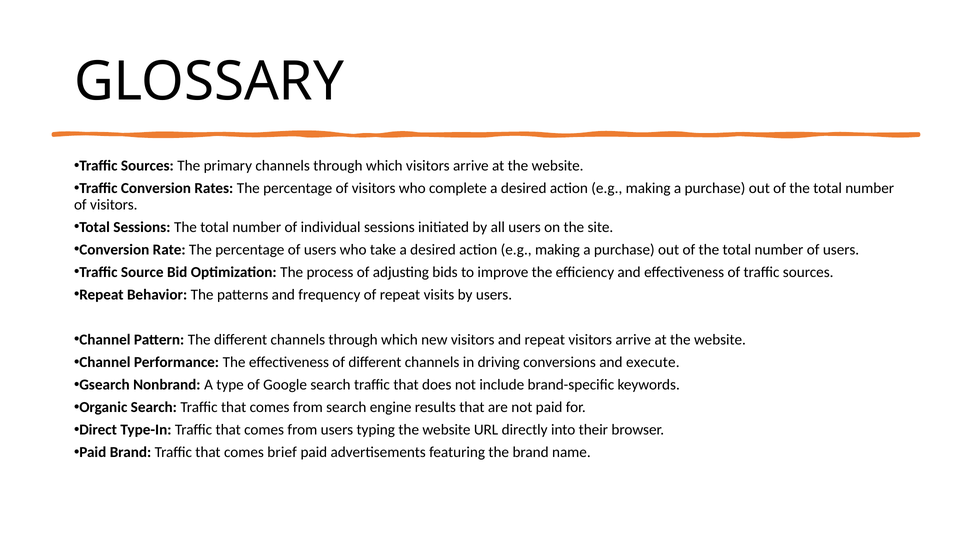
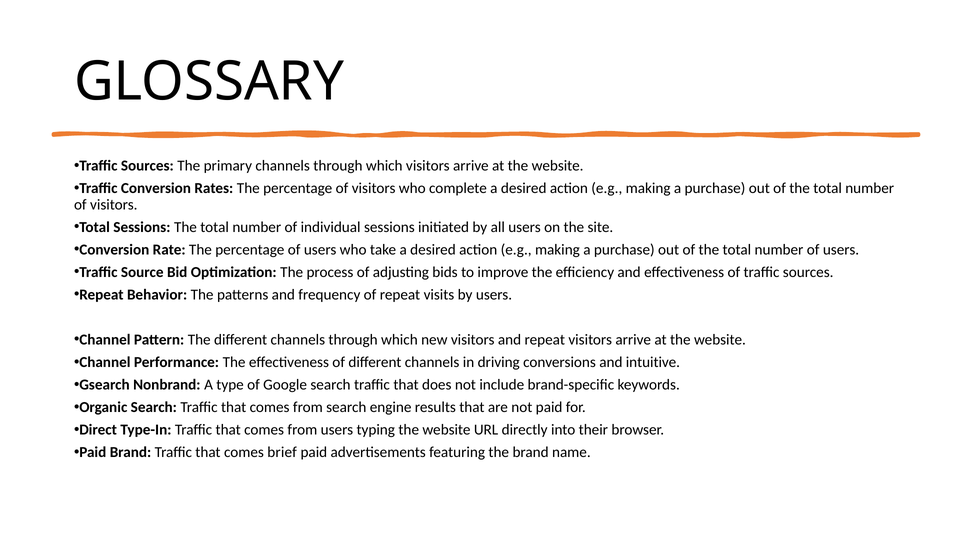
execute: execute -> intuitive
